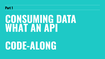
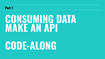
WHAT: WHAT -> MAKE
